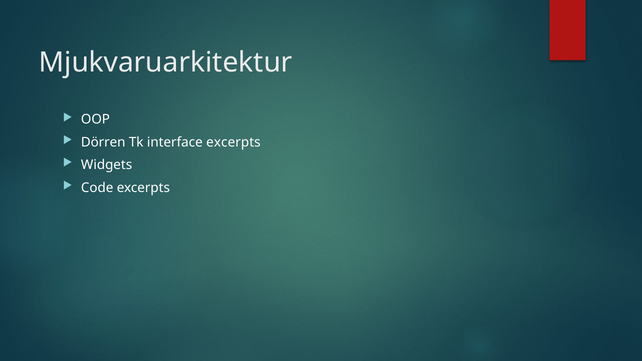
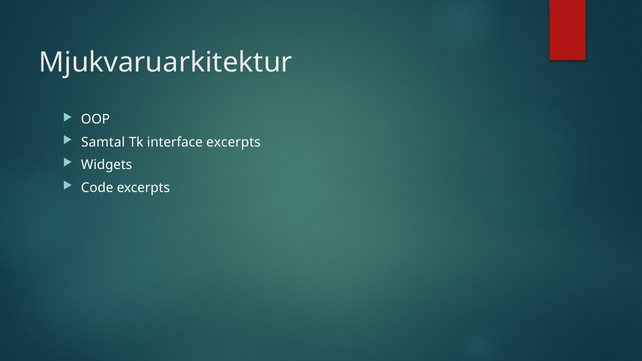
Dörren: Dörren -> Samtal
